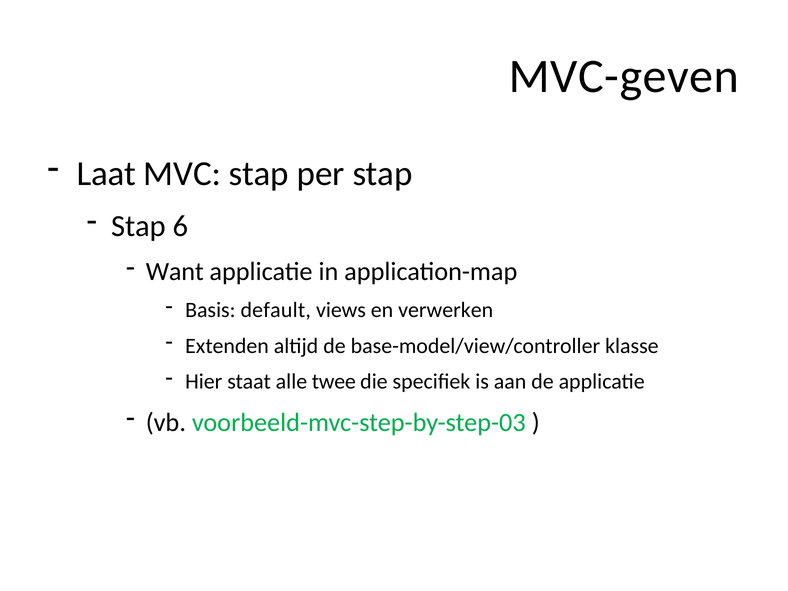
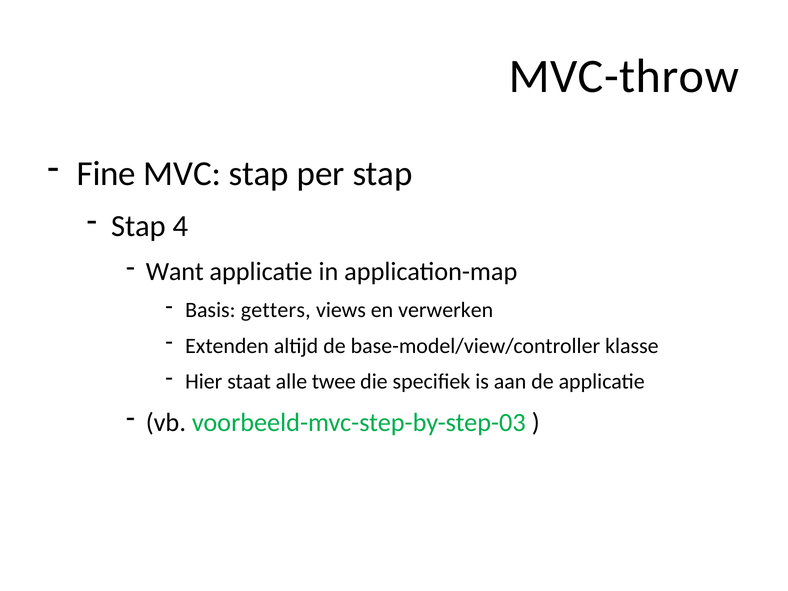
MVC-geven: MVC-geven -> MVC-throw
Laat: Laat -> Fine
6: 6 -> 4
default: default -> getters
